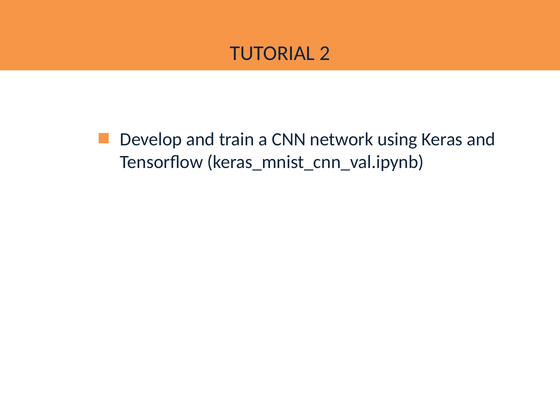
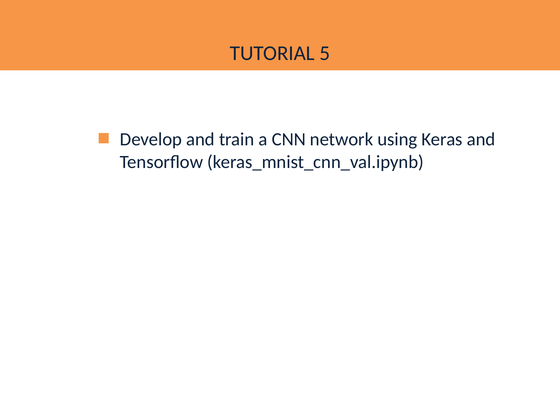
2: 2 -> 5
